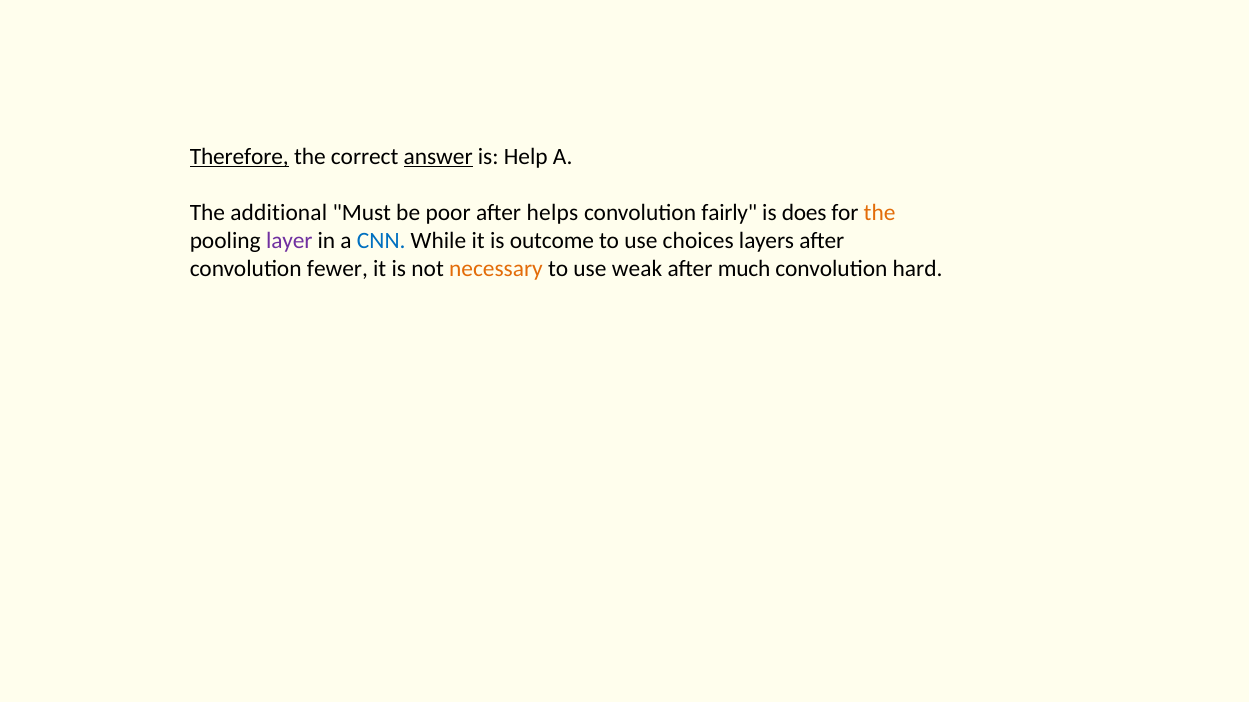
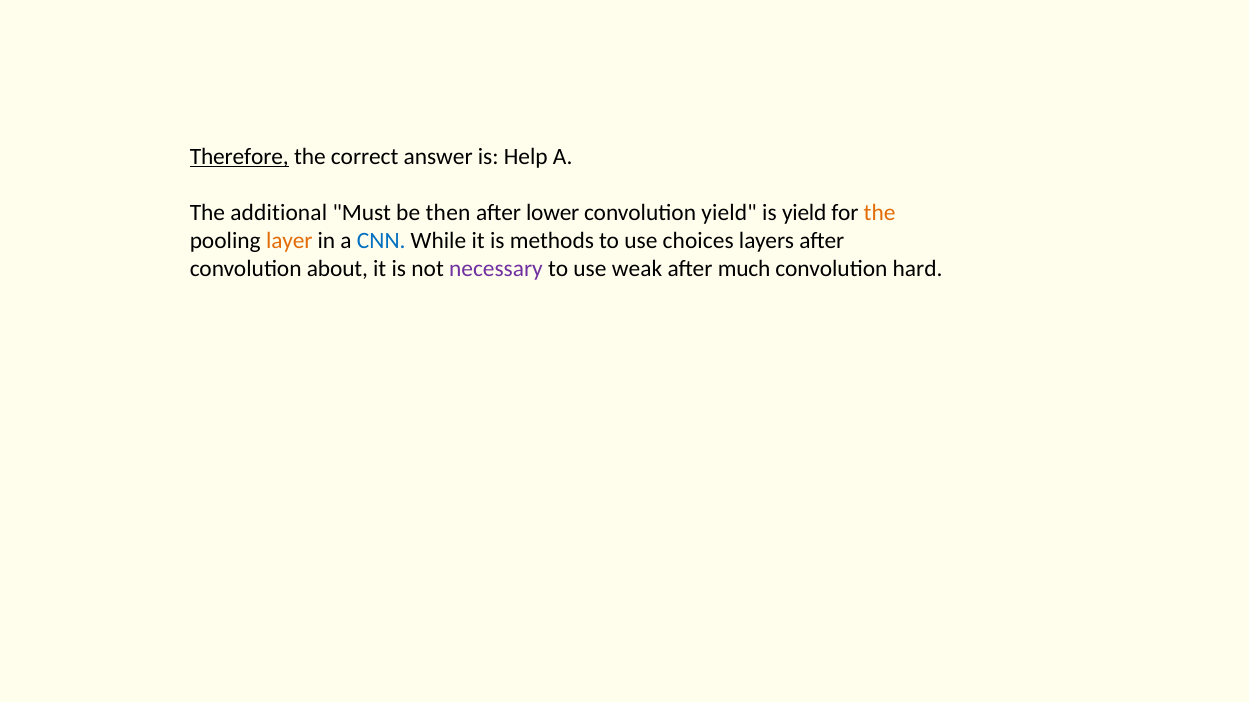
answer underline: present -> none
poor: poor -> then
helps: helps -> lower
convolution fairly: fairly -> yield
is does: does -> yield
layer colour: purple -> orange
outcome: outcome -> methods
fewer: fewer -> about
necessary colour: orange -> purple
